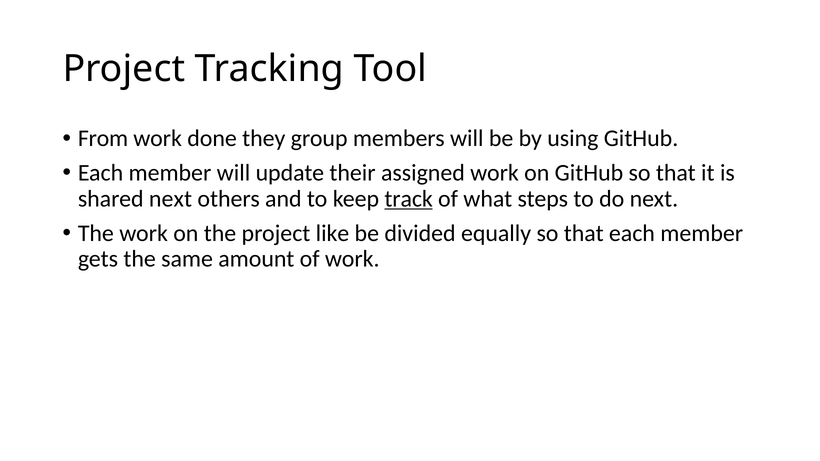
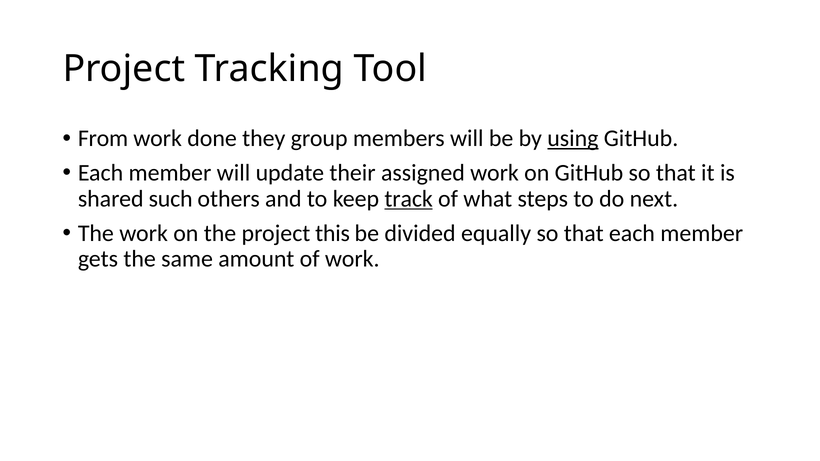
using underline: none -> present
shared next: next -> such
like: like -> this
